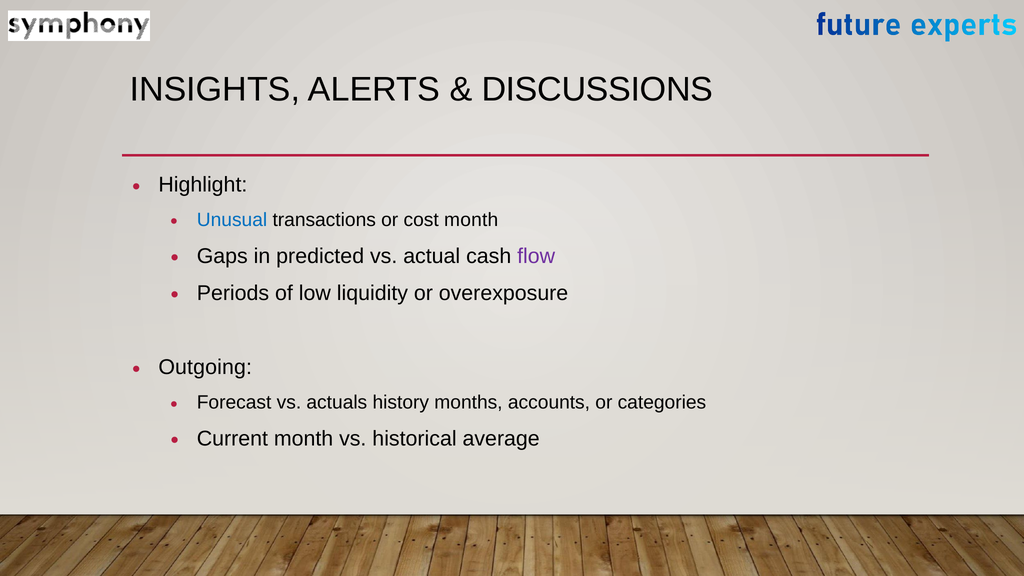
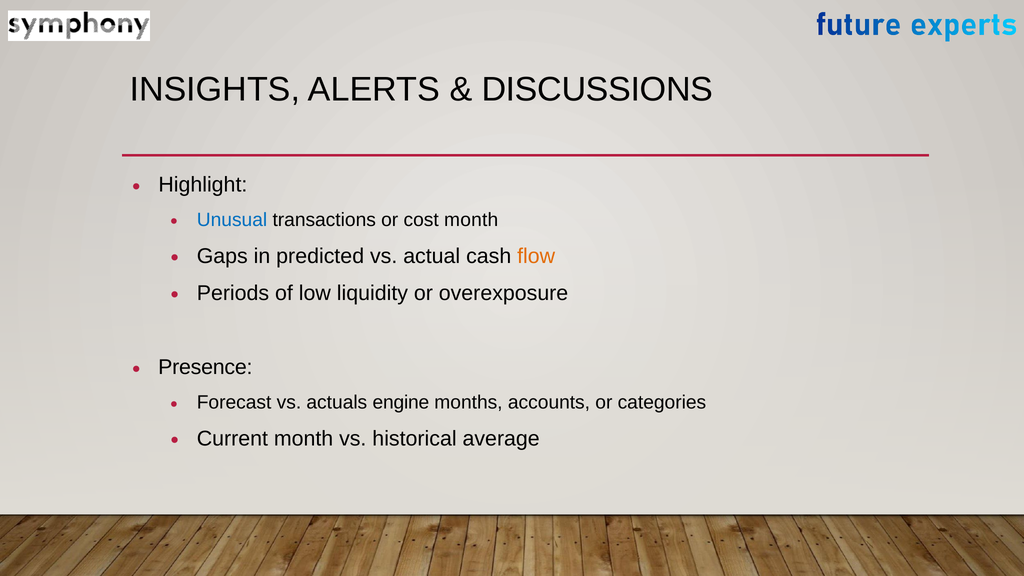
flow colour: purple -> orange
Outgoing: Outgoing -> Presence
history: history -> engine
